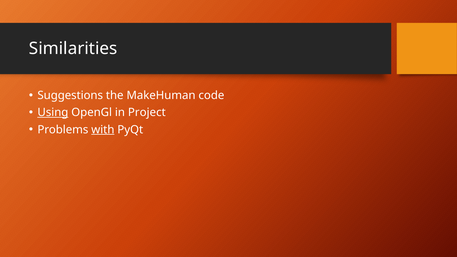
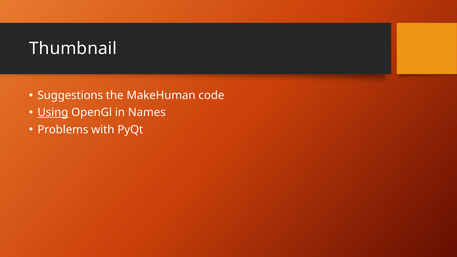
Similarities: Similarities -> Thumbnail
Project: Project -> Names
with underline: present -> none
